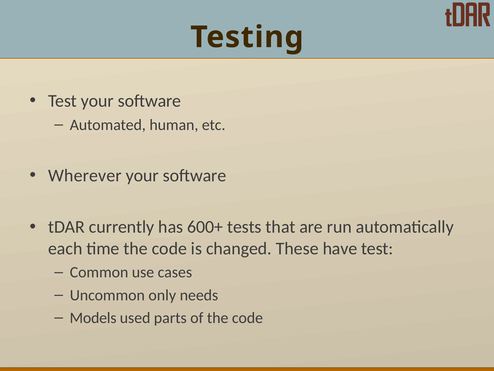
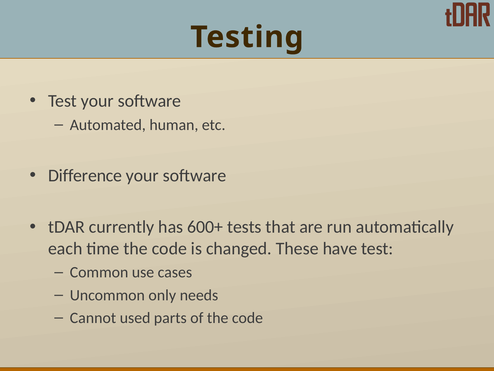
Wherever: Wherever -> Difference
Models: Models -> Cannot
